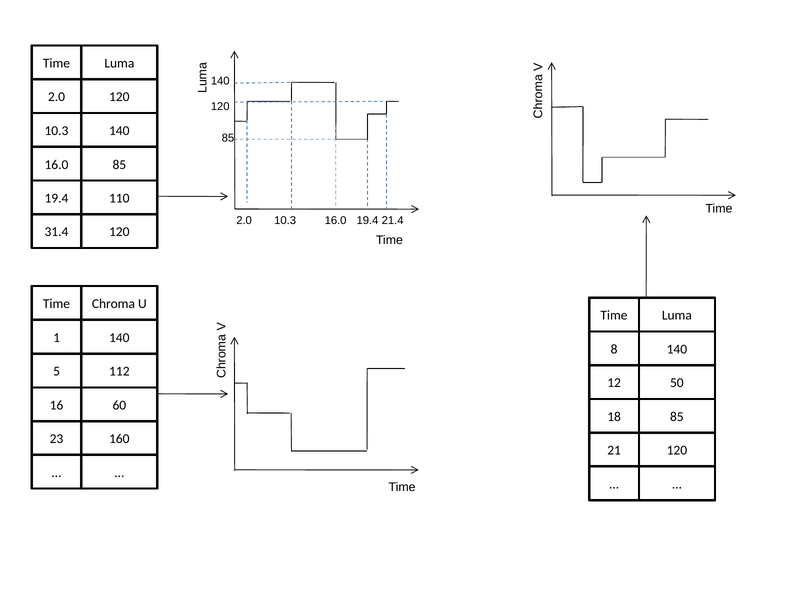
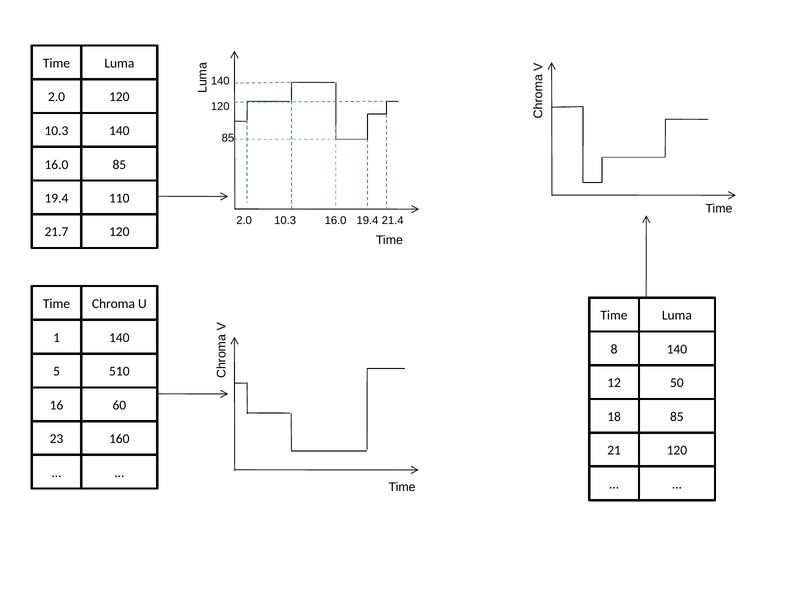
31.4: 31.4 -> 21.7
112: 112 -> 510
